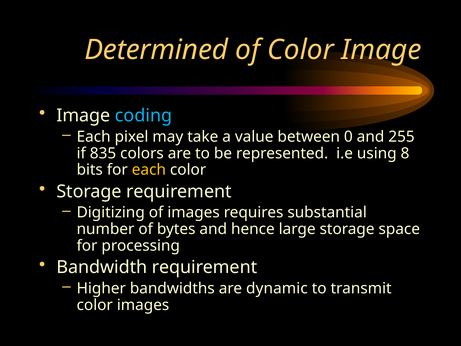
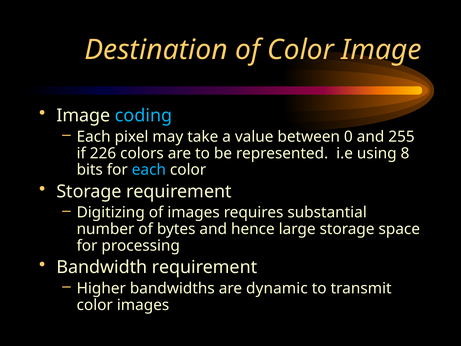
Determined: Determined -> Destination
835: 835 -> 226
each at (149, 170) colour: yellow -> light blue
